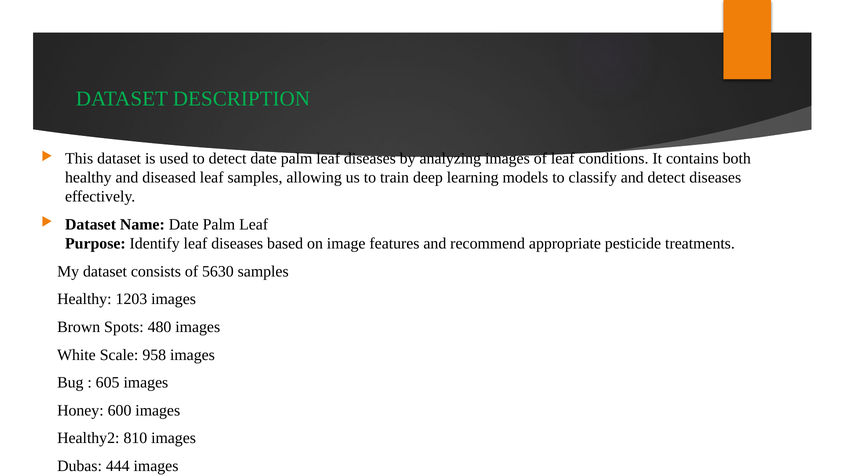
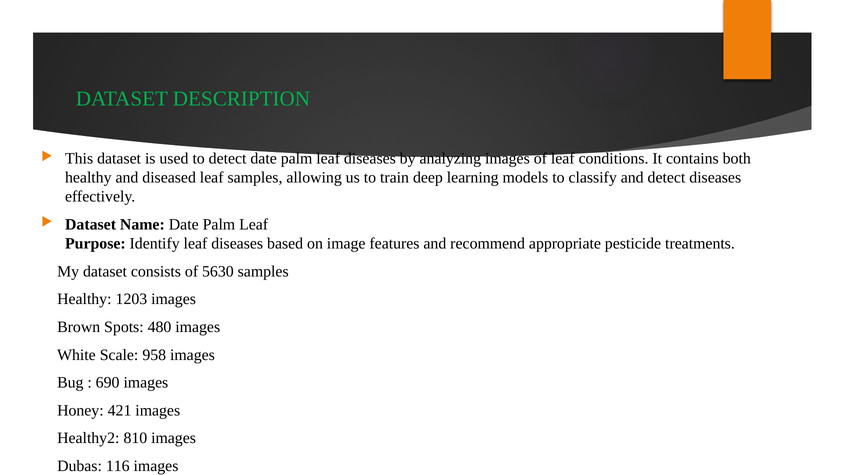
605: 605 -> 690
600: 600 -> 421
444: 444 -> 116
